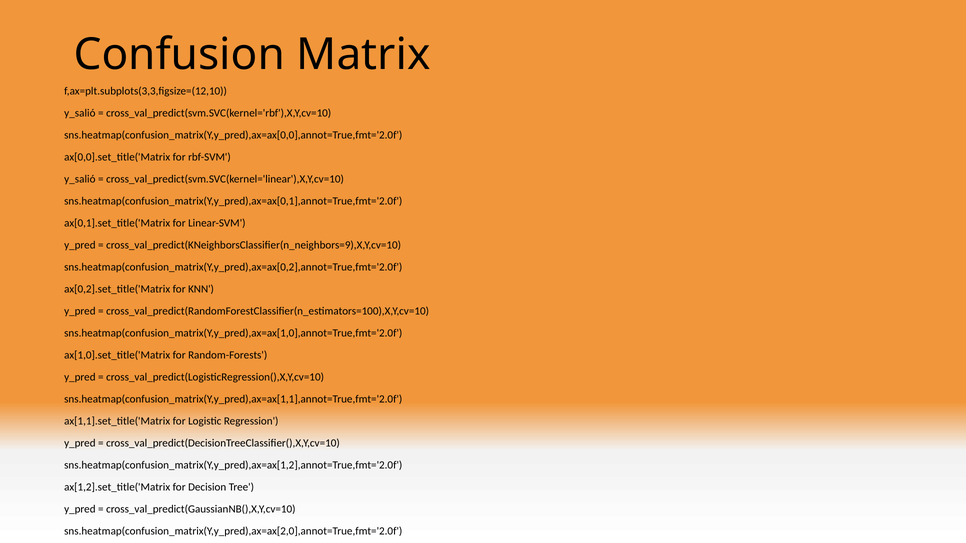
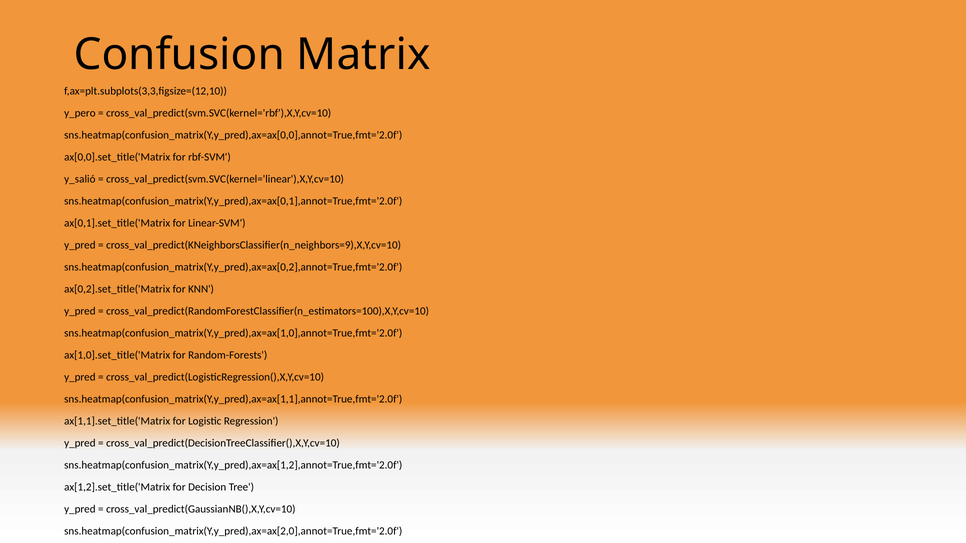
y_salió at (80, 113): y_salió -> y_pero
